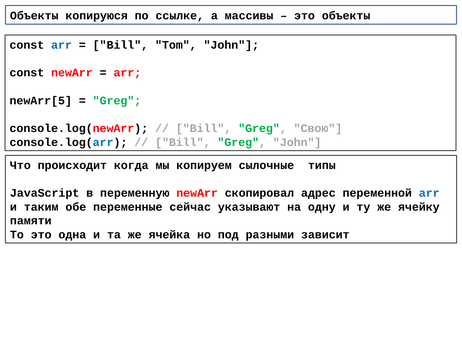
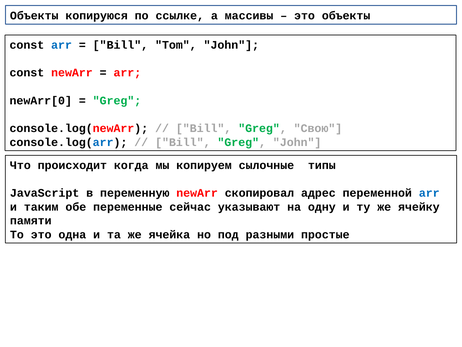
newArr[5: newArr[5 -> newArr[0
зависит: зависит -> простые
